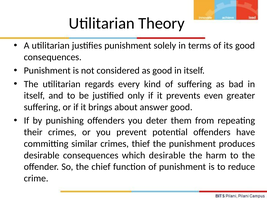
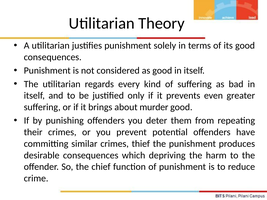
answer: answer -> murder
which desirable: desirable -> depriving
